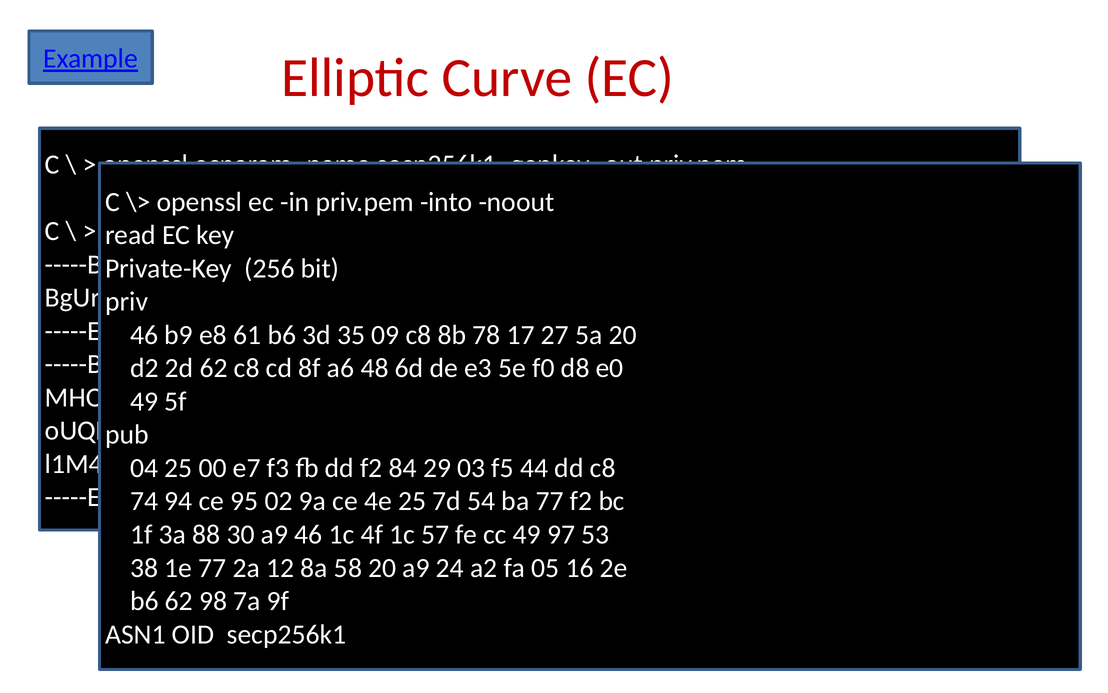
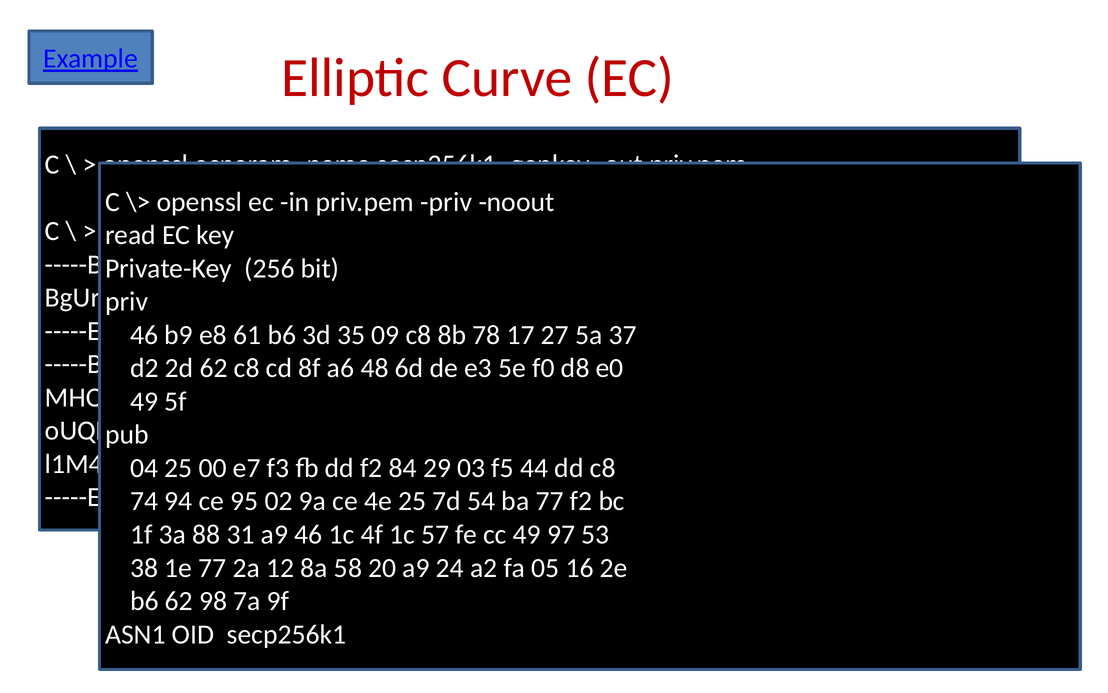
priv.pem into: into -> priv
5a 20: 20 -> 37
30: 30 -> 31
